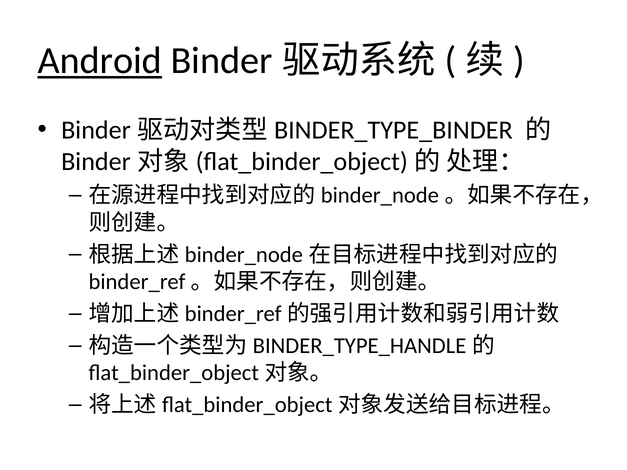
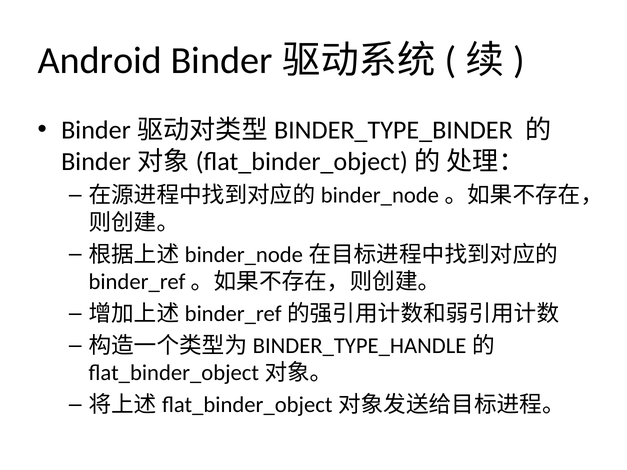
Android underline: present -> none
